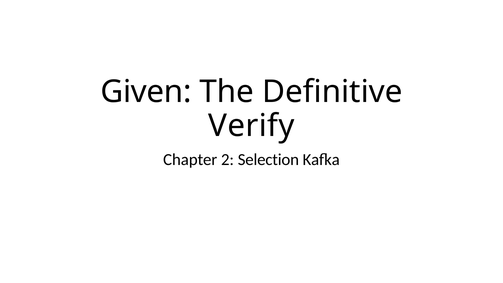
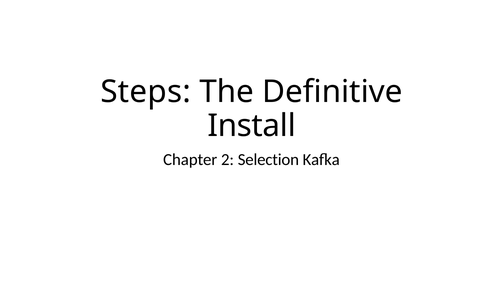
Given: Given -> Steps
Verify: Verify -> Install
